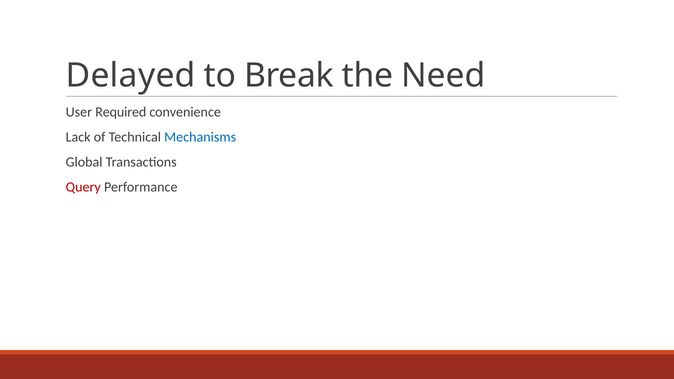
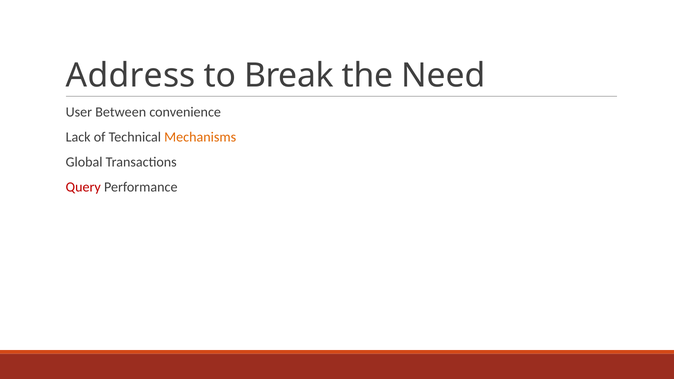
Delayed: Delayed -> Address
Required: Required -> Between
Mechanisms colour: blue -> orange
